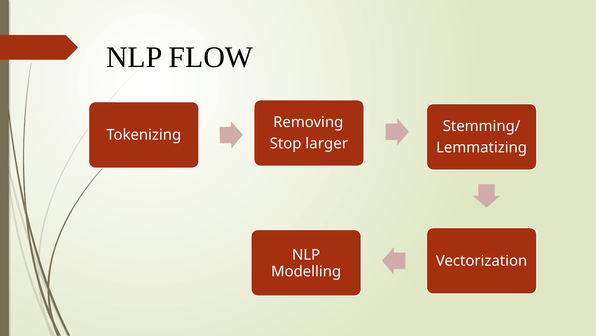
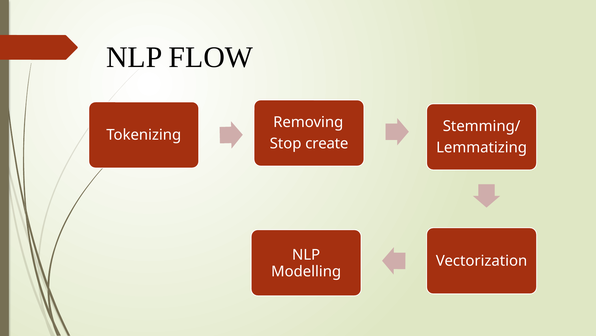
larger: larger -> create
